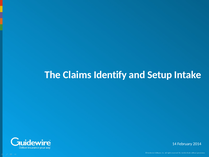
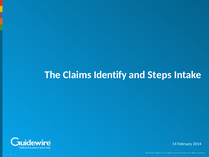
Setup: Setup -> Steps
